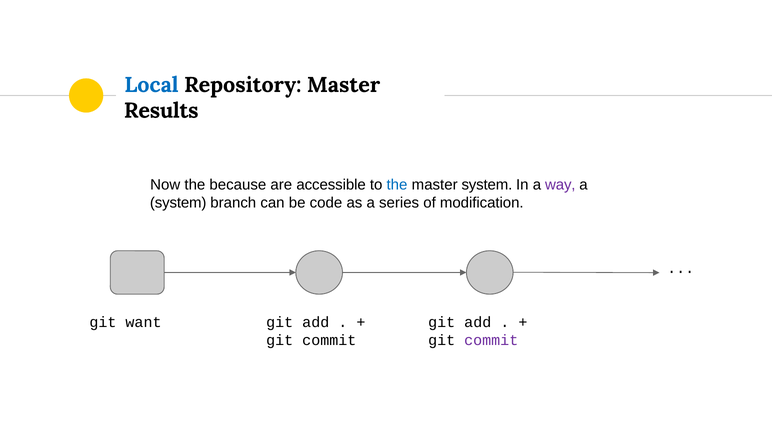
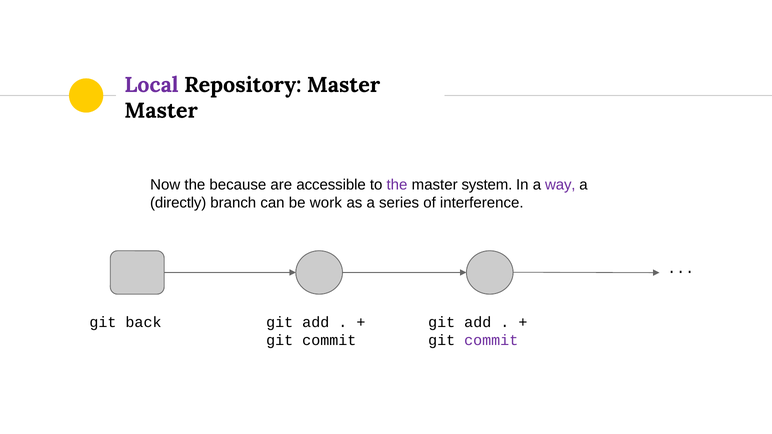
Local colour: blue -> purple
Results at (161, 111): Results -> Master
the at (397, 185) colour: blue -> purple
system at (178, 203): system -> directly
code: code -> work
modification: modification -> interference
want: want -> back
